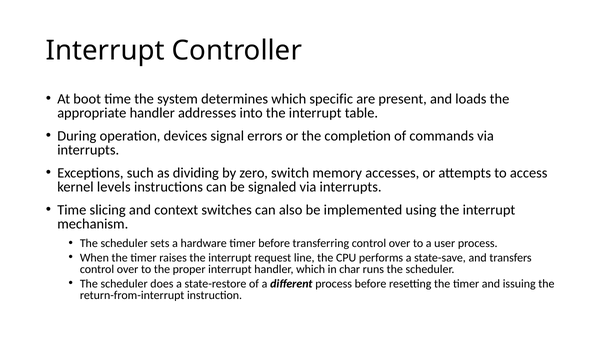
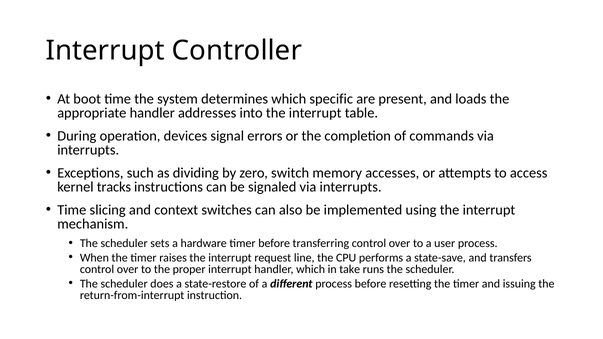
levels: levels -> tracks
char: char -> take
